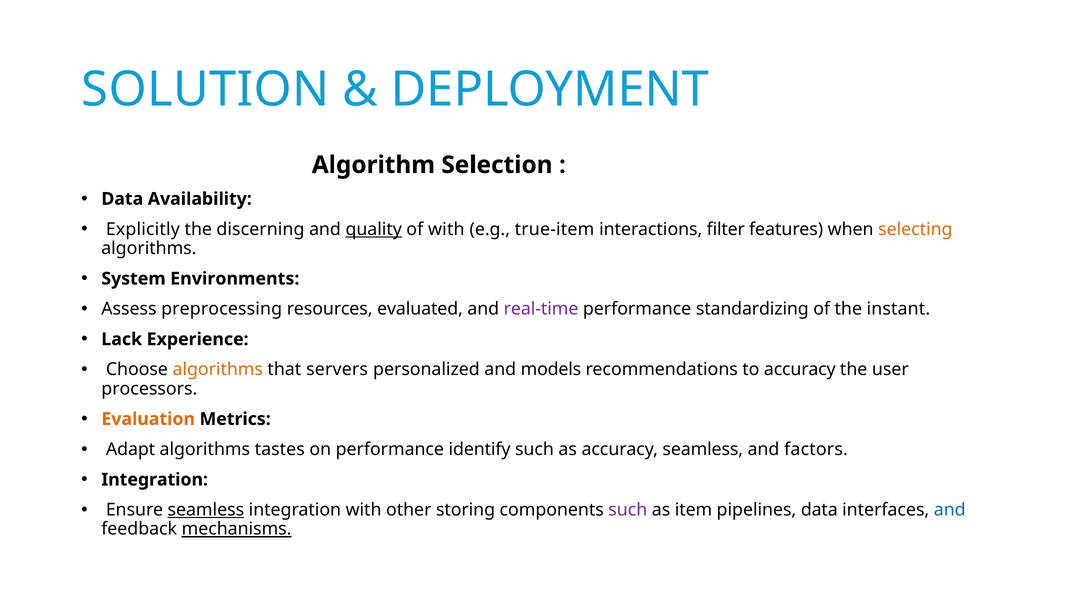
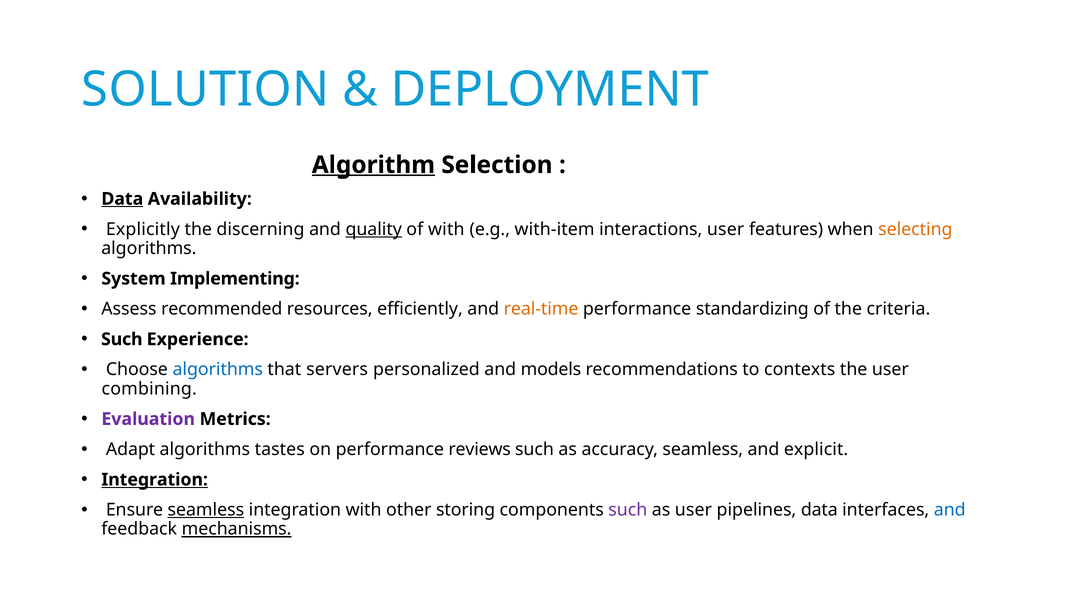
Algorithm underline: none -> present
Data at (122, 199) underline: none -> present
true-item: true-item -> with-item
interactions filter: filter -> user
Environments: Environments -> Implementing
preprocessing: preprocessing -> recommended
evaluated: evaluated -> efficiently
real-time colour: purple -> orange
instant: instant -> criteria
Lack at (122, 339): Lack -> Such
algorithms at (218, 370) colour: orange -> blue
to accuracy: accuracy -> contexts
processors: processors -> combining
Evaluation colour: orange -> purple
identify: identify -> reviews
factors: factors -> explicit
Integration at (155, 480) underline: none -> present
as item: item -> user
